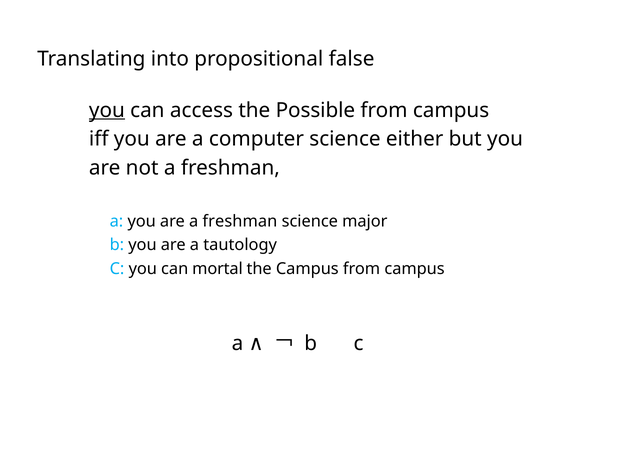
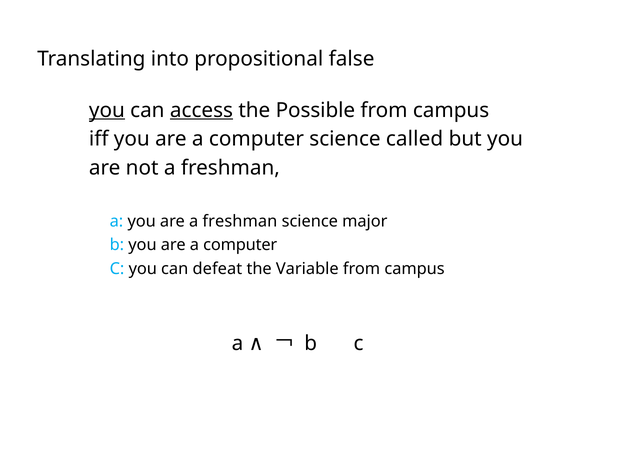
access underline: none -> present
either: either -> called
tautology at (240, 245): tautology -> computer
mortal: mortal -> defeat
the Campus: Campus -> Variable
